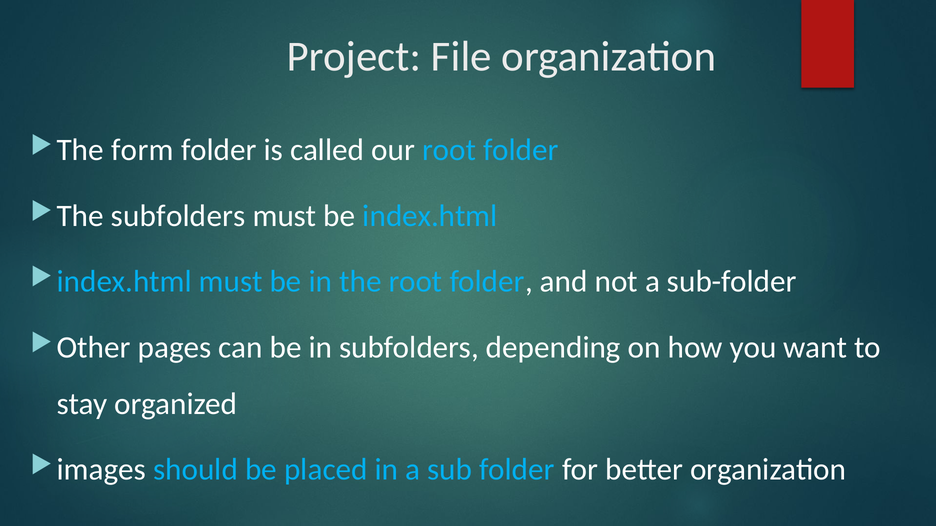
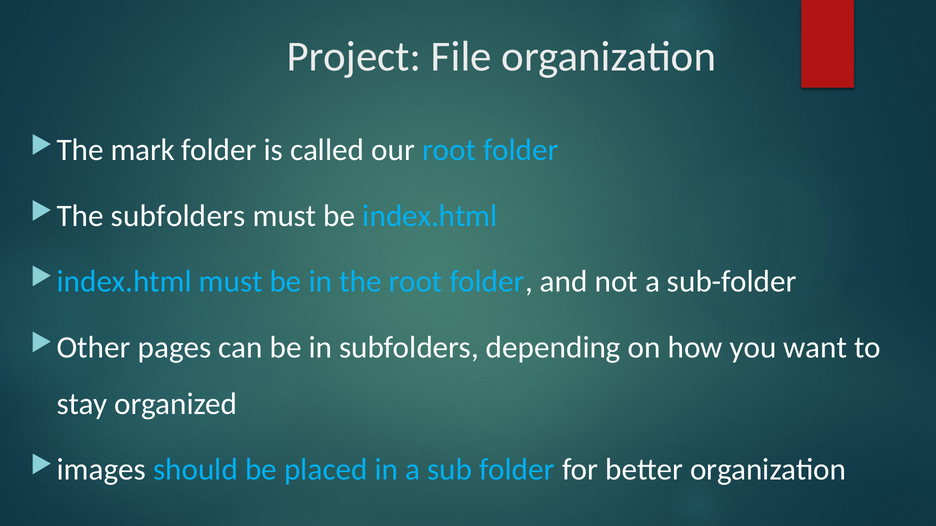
form: form -> mark
